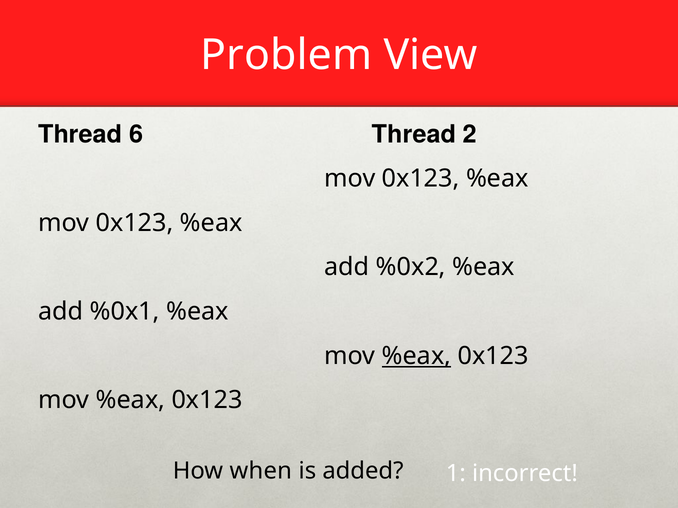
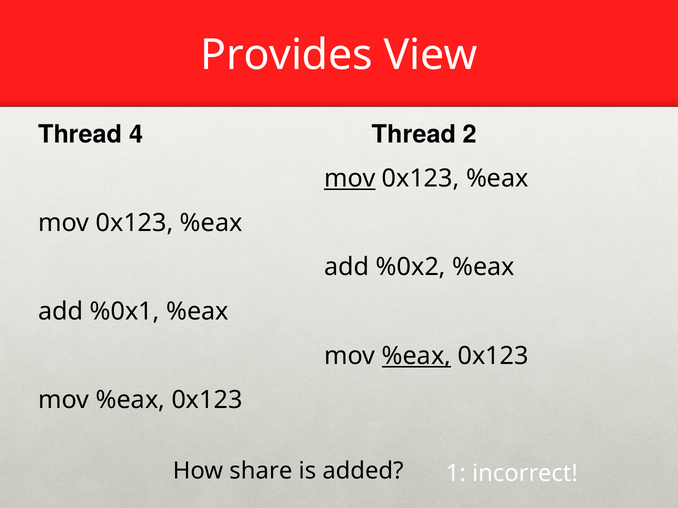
Problem: Problem -> Provides
6: 6 -> 4
mov at (350, 179) underline: none -> present
when: when -> share
